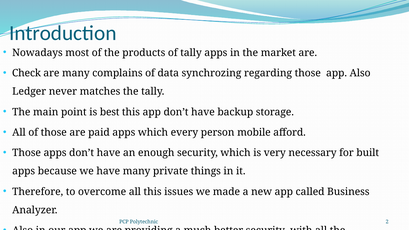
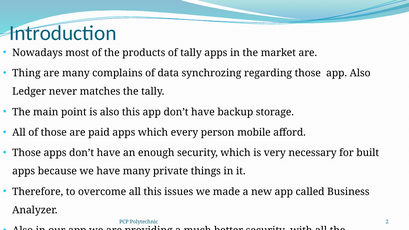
Check: Check -> Thing
is best: best -> also
